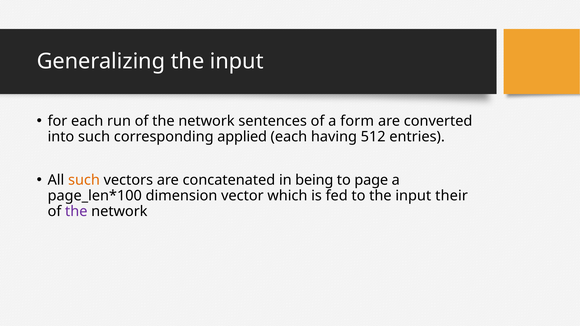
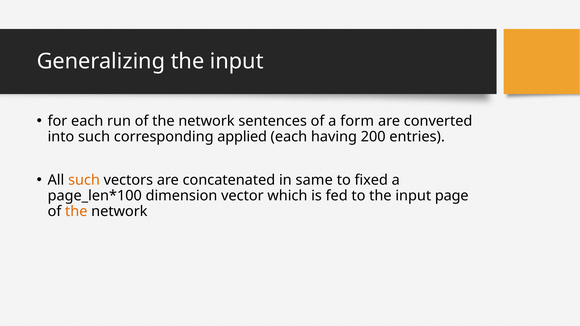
512: 512 -> 200
being: being -> same
page: page -> fixed
their: their -> page
the at (76, 211) colour: purple -> orange
